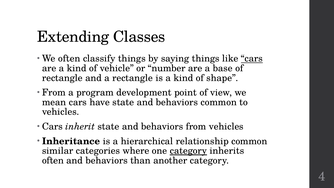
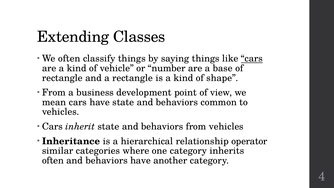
program: program -> business
relationship common: common -> operator
category at (188, 151) underline: present -> none
behaviors than: than -> have
